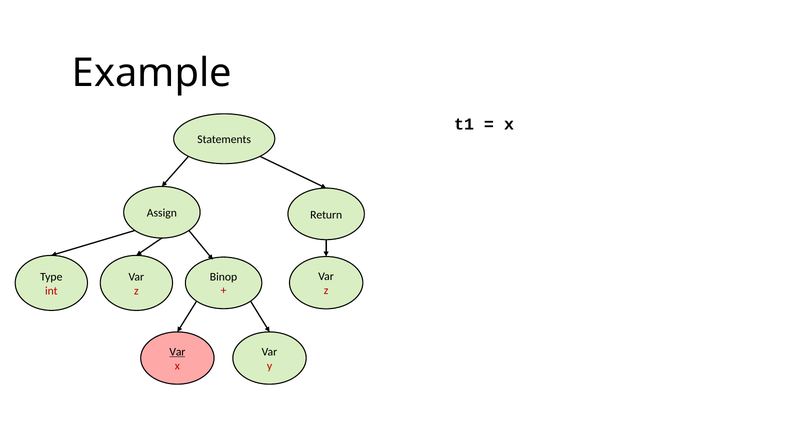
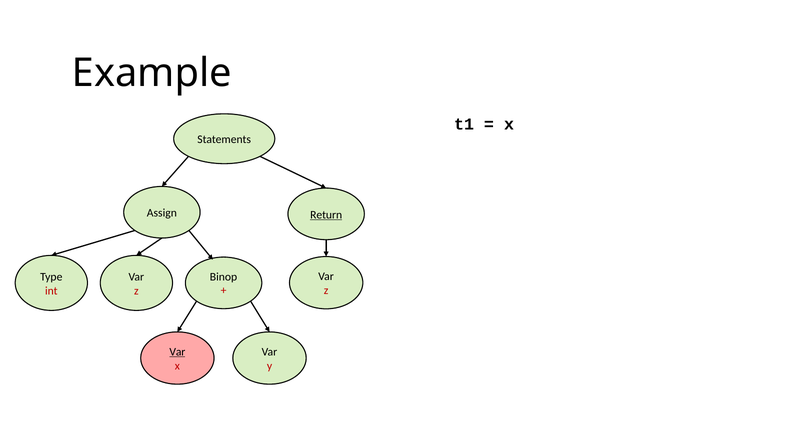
Return underline: none -> present
